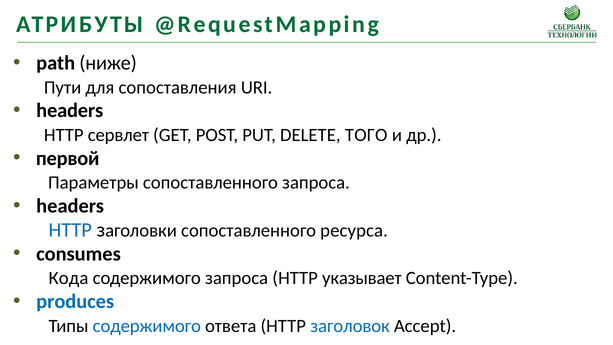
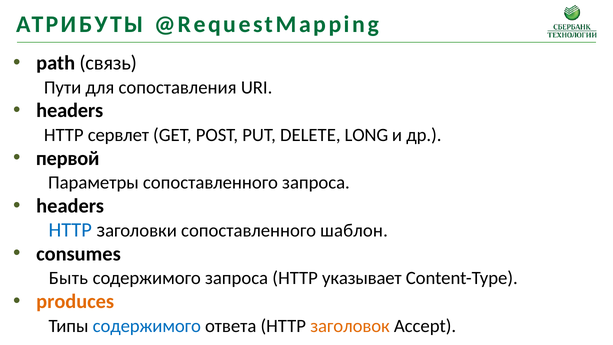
ниже: ниже -> связь
ТОГО: ТОГО -> LONG
ресурса: ресурса -> шаблон
Кода: Кода -> Быть
produces colour: blue -> orange
заголовок colour: blue -> orange
